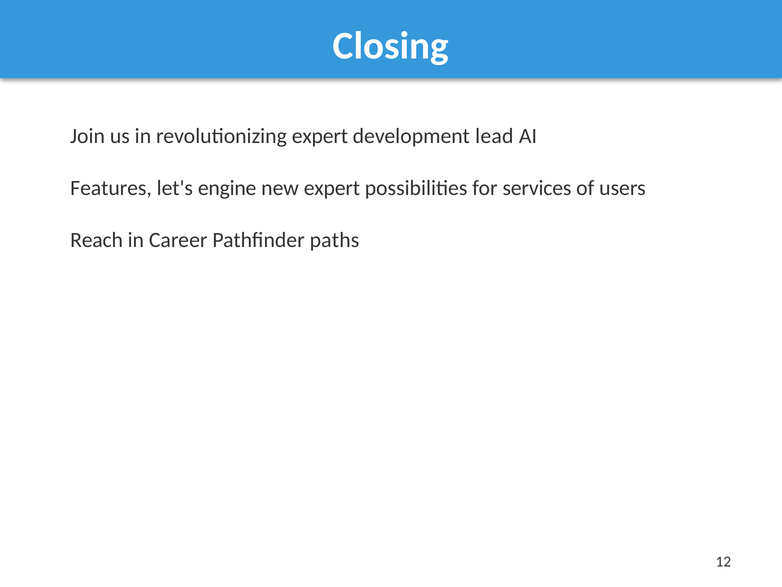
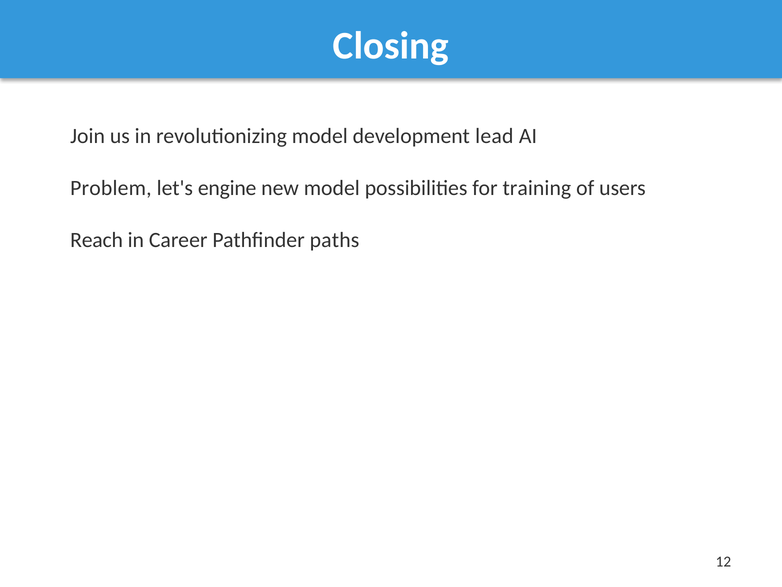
revolutionizing expert: expert -> model
Features: Features -> Problem
new expert: expert -> model
services: services -> training
